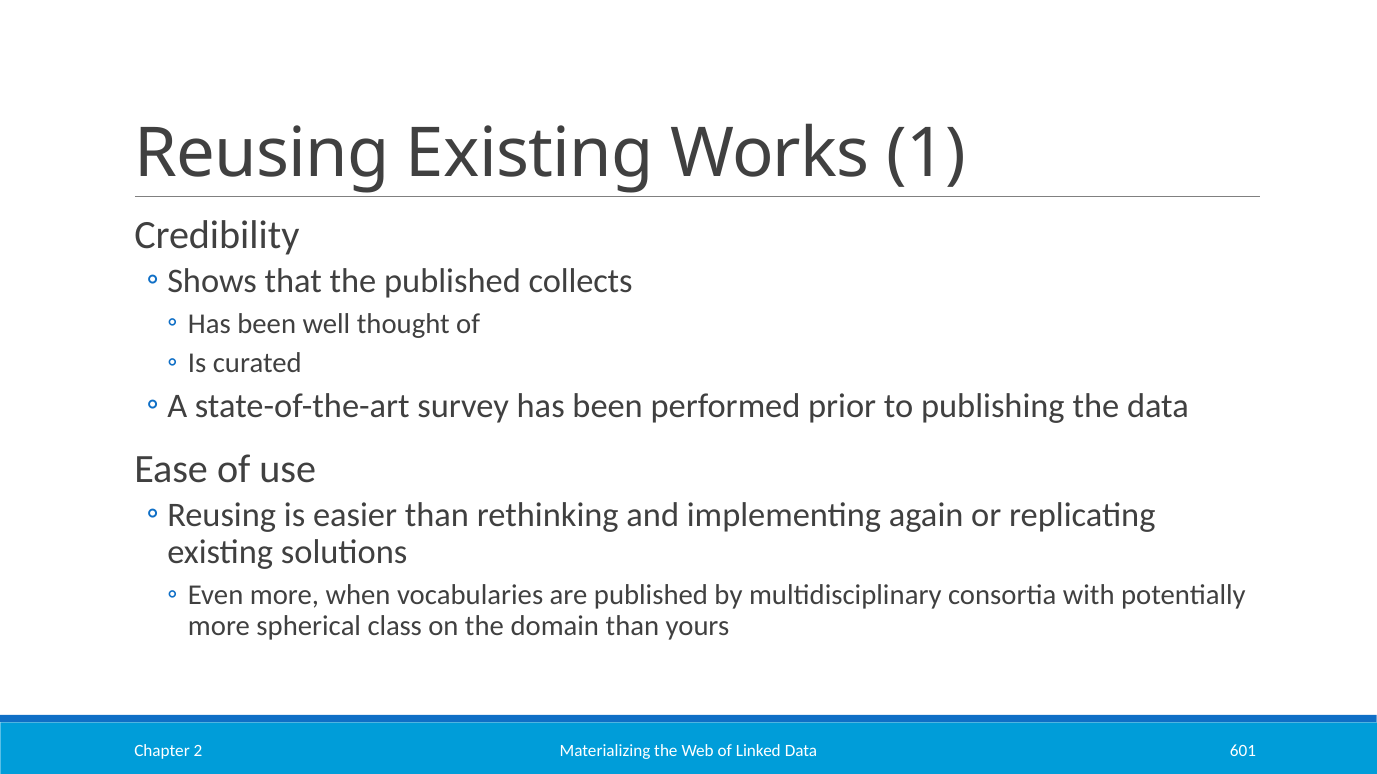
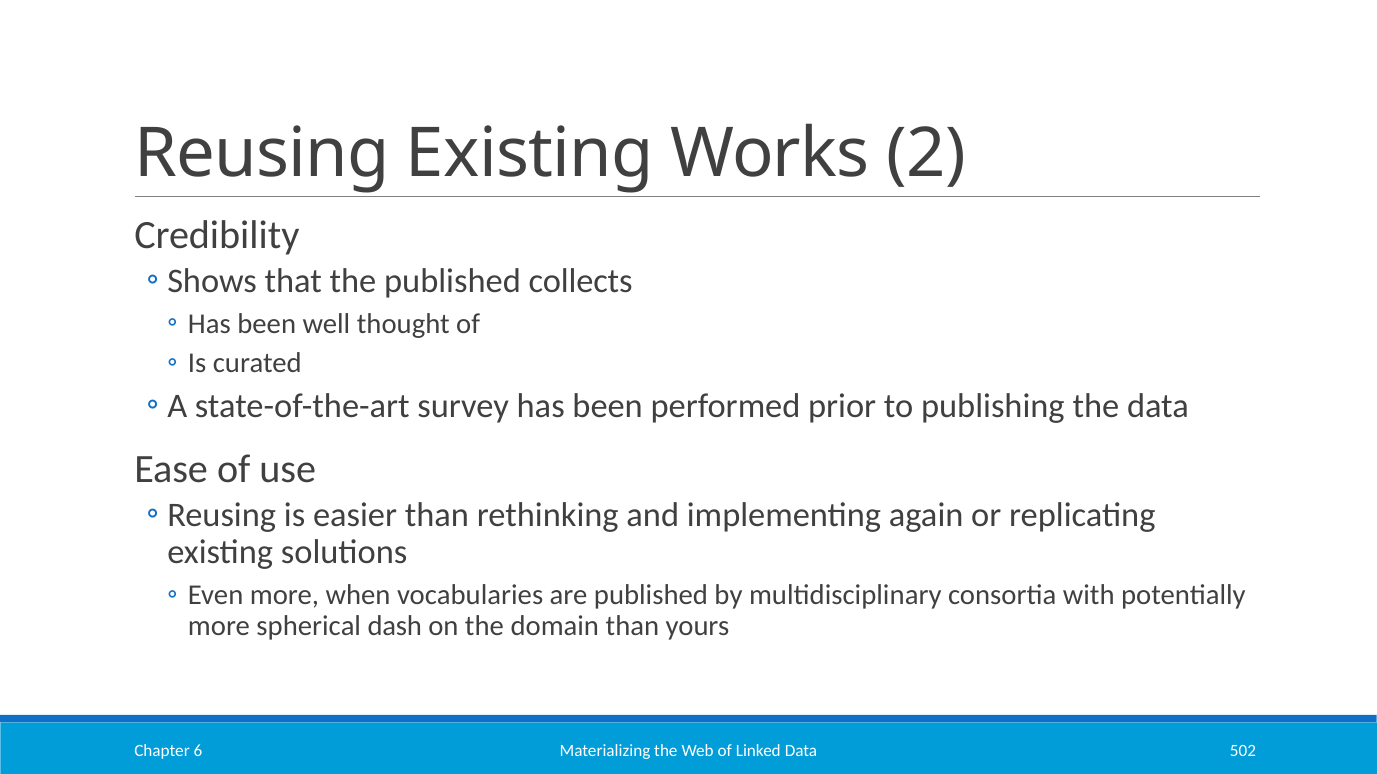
1: 1 -> 2
class: class -> dash
601: 601 -> 502
2: 2 -> 6
